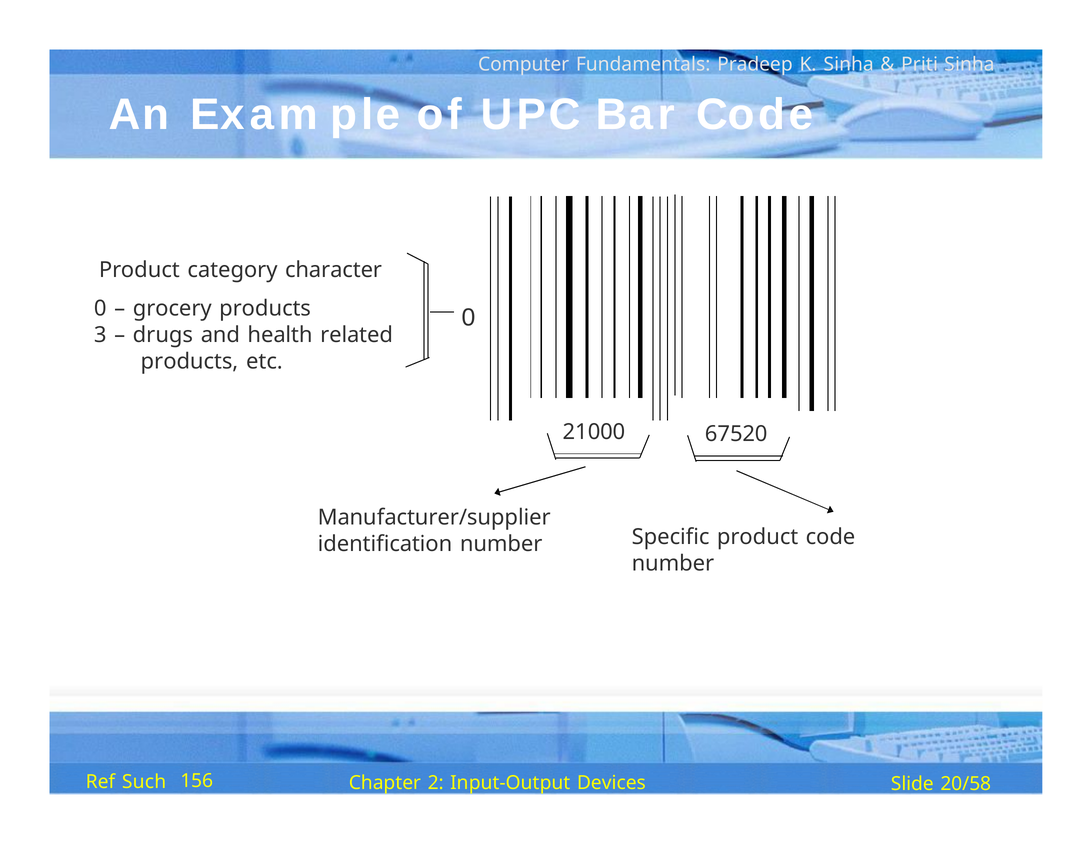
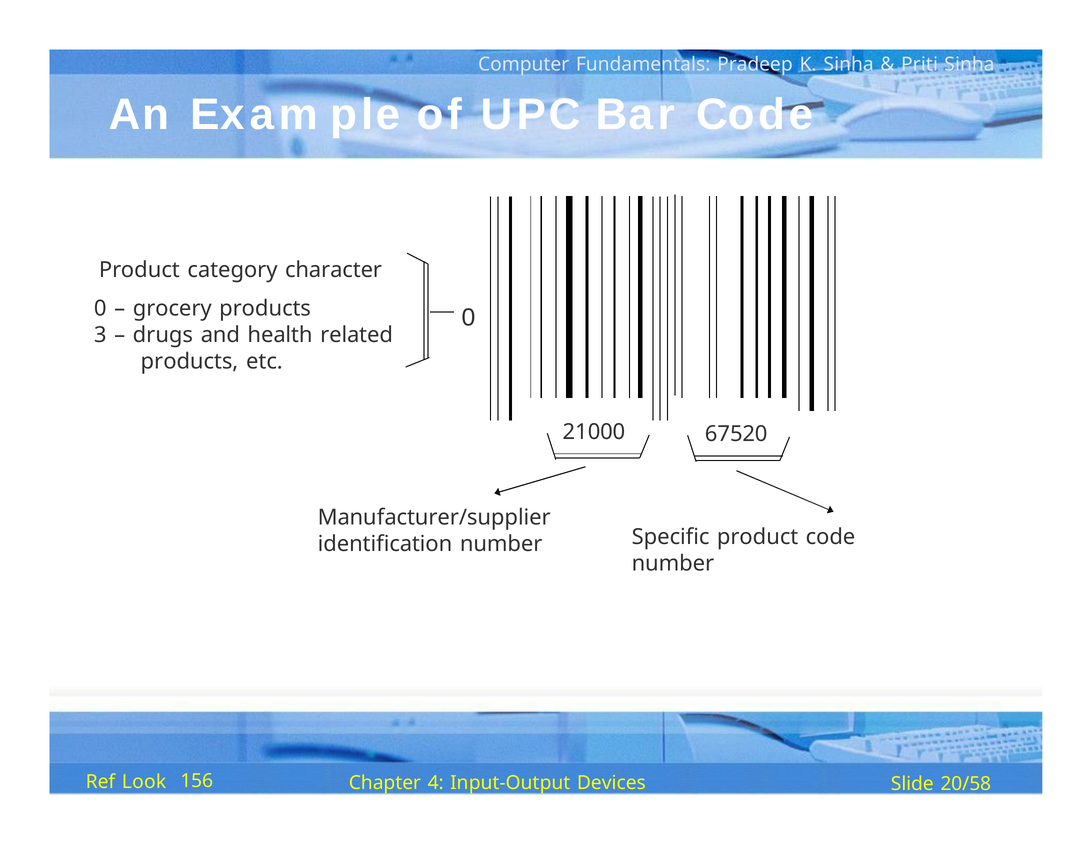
Such: Such -> Look
2: 2 -> 4
